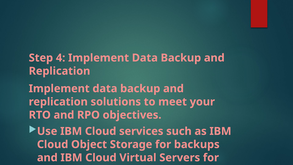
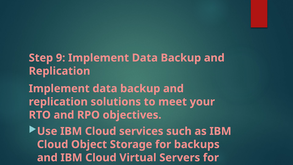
4: 4 -> 9
